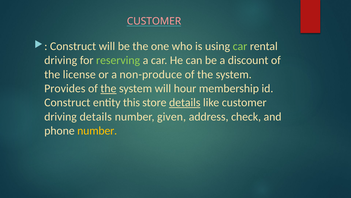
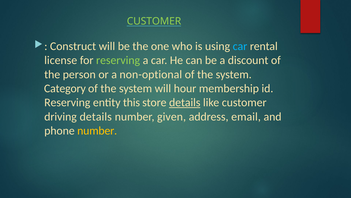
CUSTOMER at (154, 21) colour: pink -> light green
car at (240, 46) colour: light green -> light blue
driving at (61, 60): driving -> license
license: license -> person
non-produce: non-produce -> non-optional
Provides: Provides -> Category
the at (108, 88) underline: present -> none
Construct at (67, 102): Construct -> Reserving
check: check -> email
